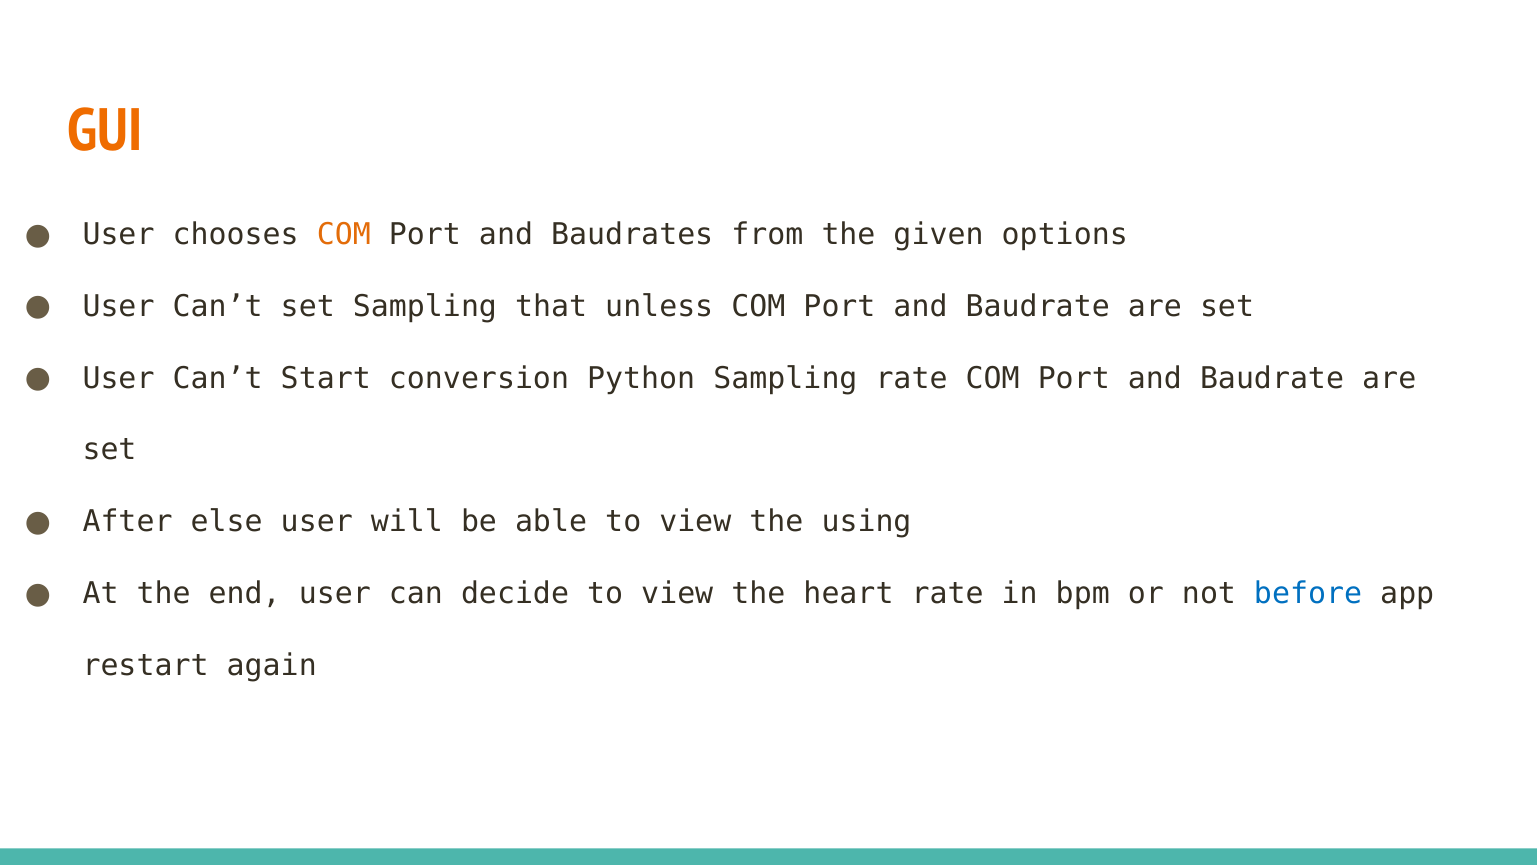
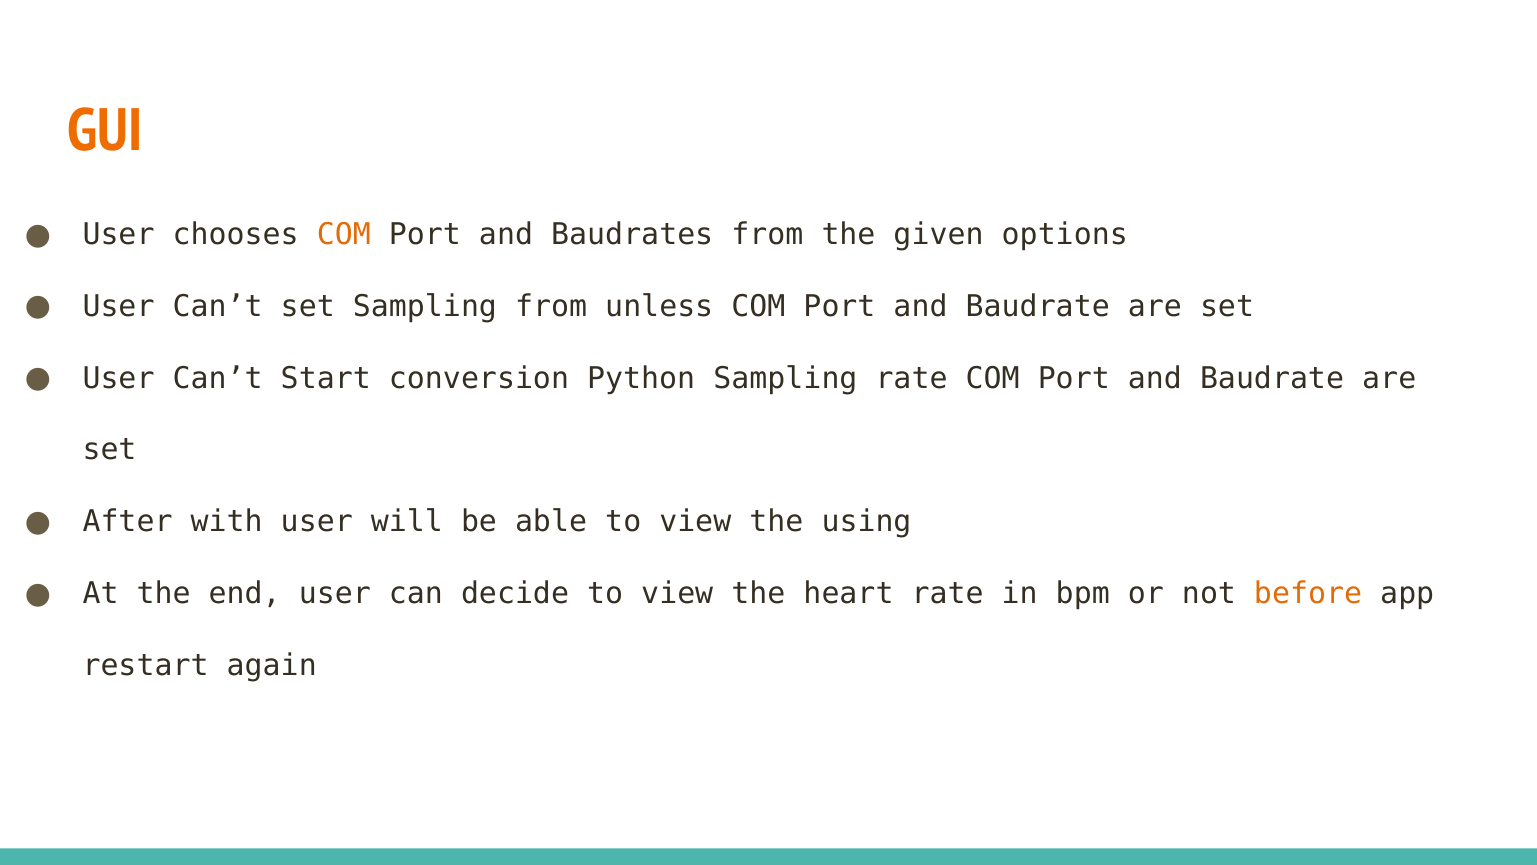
Sampling that: that -> from
else: else -> with
before colour: blue -> orange
